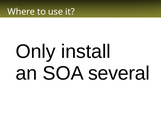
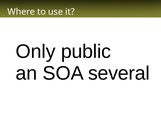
install: install -> public
